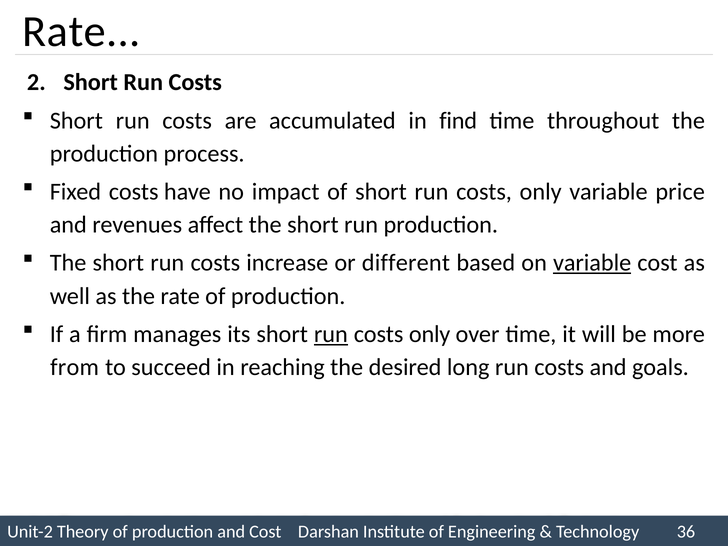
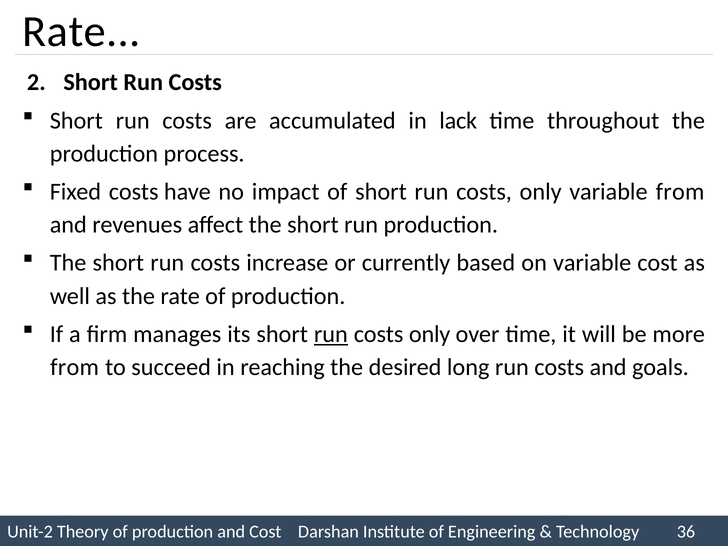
find: find -> lack
variable price: price -> from
different: different -> currently
variable at (592, 263) underline: present -> none
